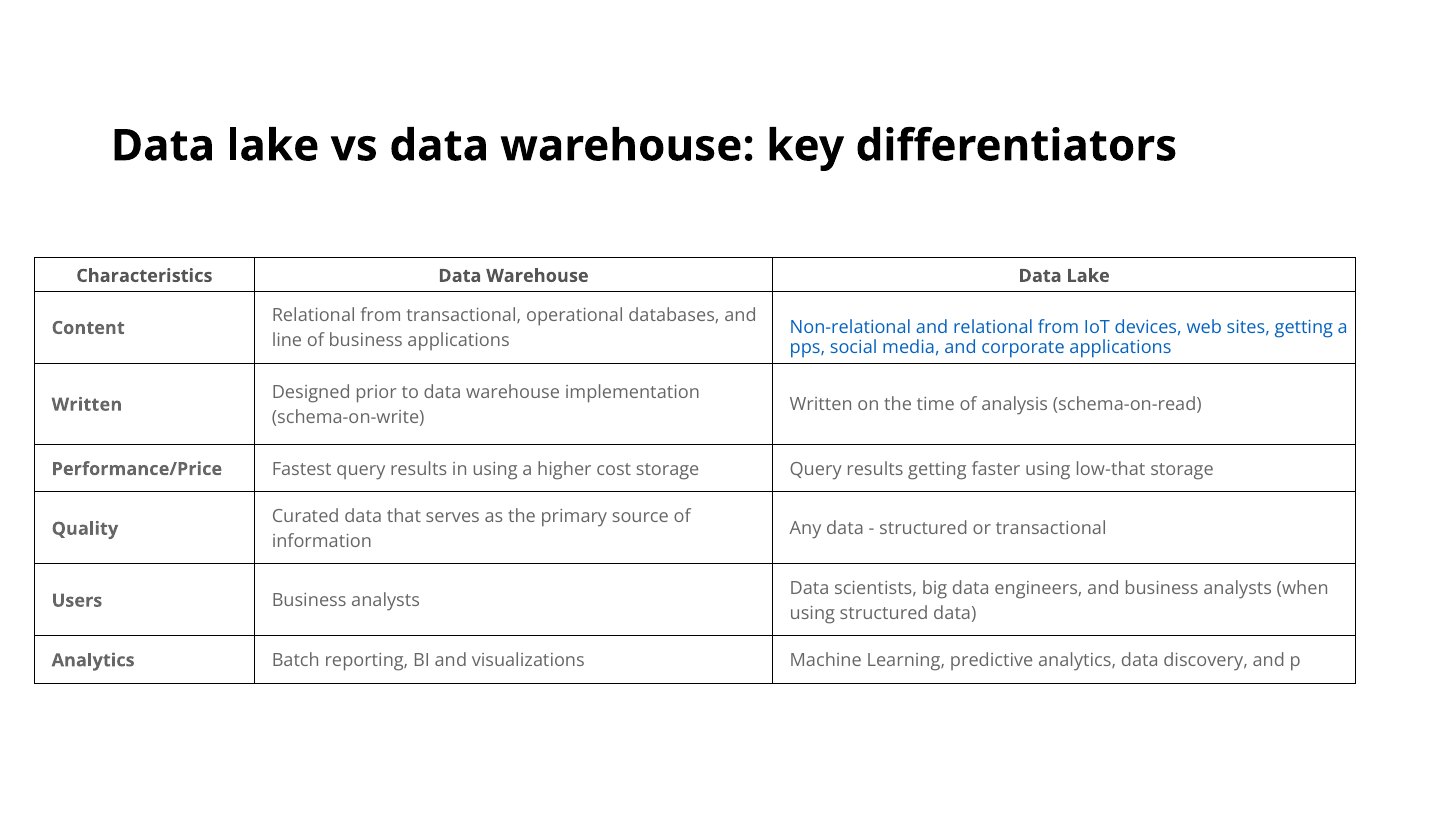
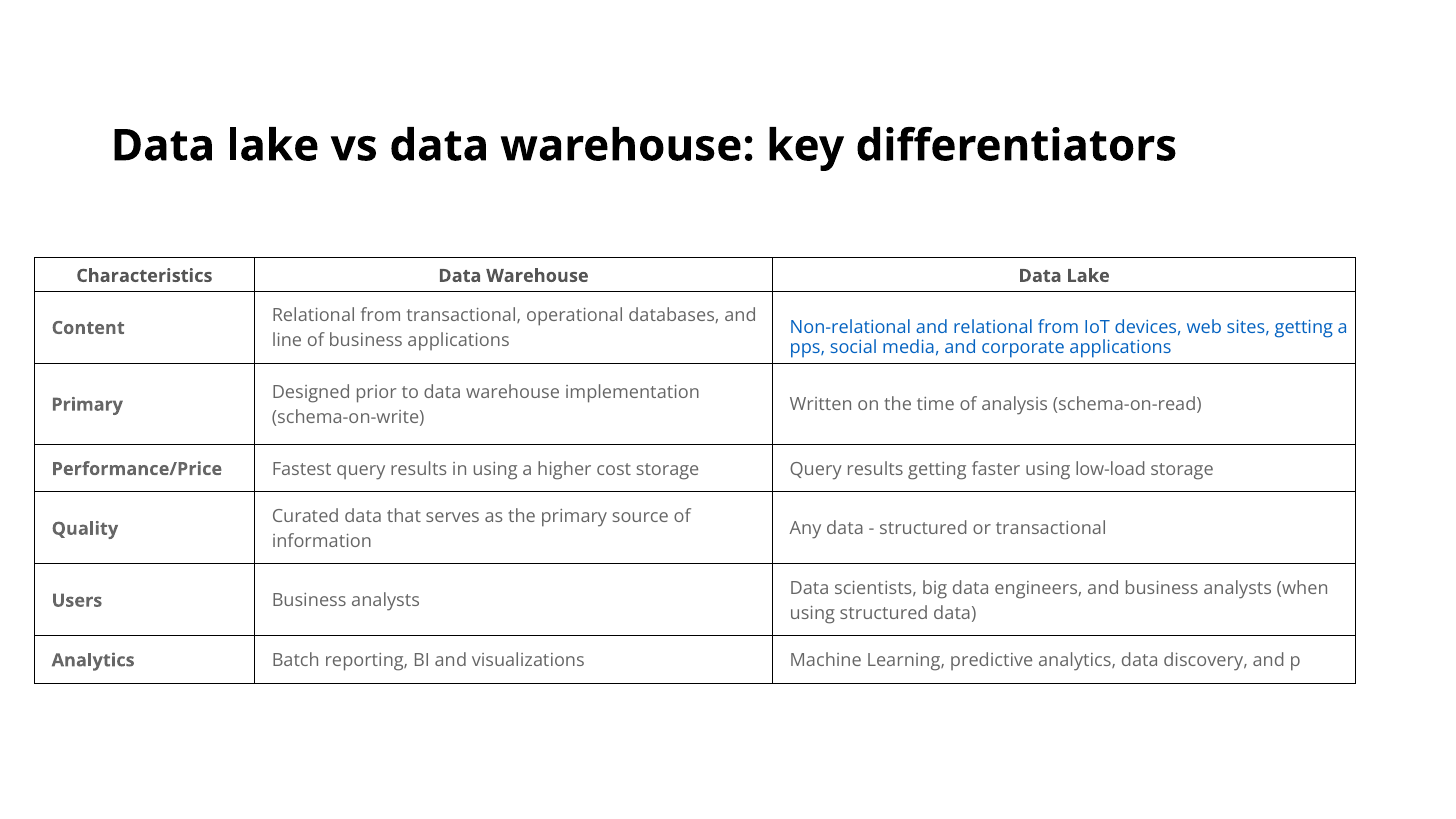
Written at (87, 405): Written -> Primary
low-that: low-that -> low-load
